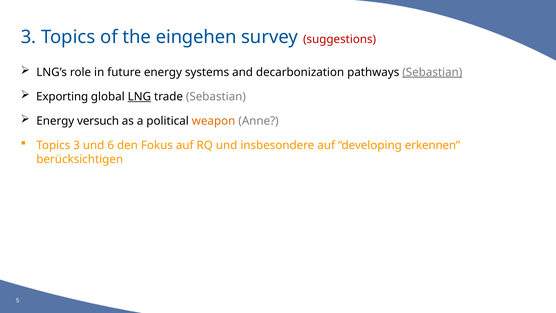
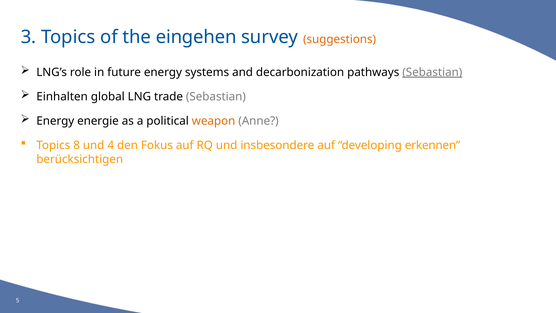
suggestions colour: red -> orange
Exporting: Exporting -> Einhalten
LNG underline: present -> none
versuch: versuch -> energie
Topics 3: 3 -> 8
6: 6 -> 4
